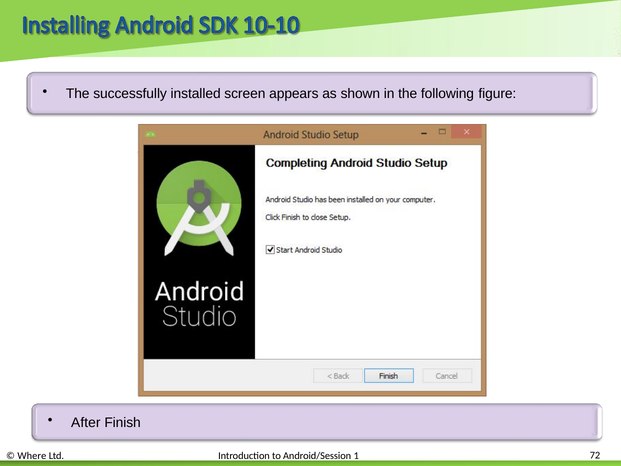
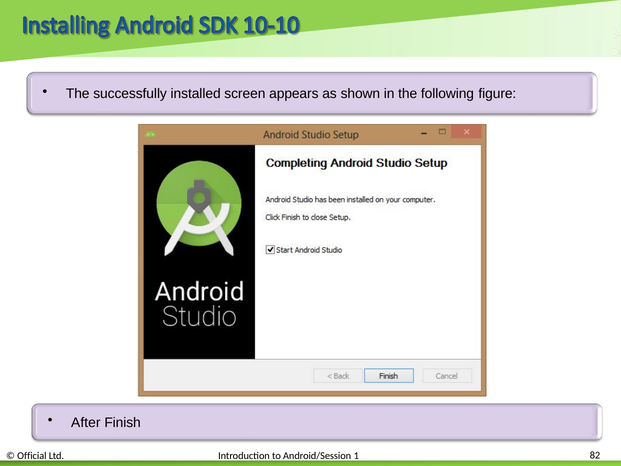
Where: Where -> Official
72: 72 -> 82
